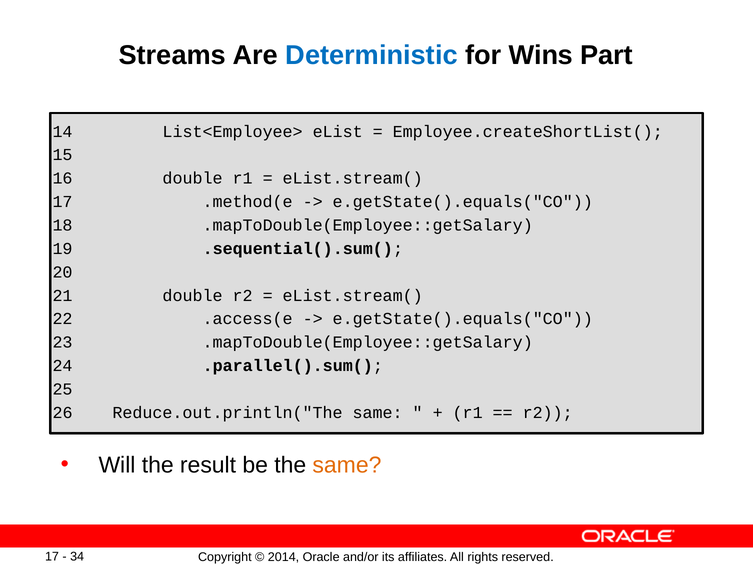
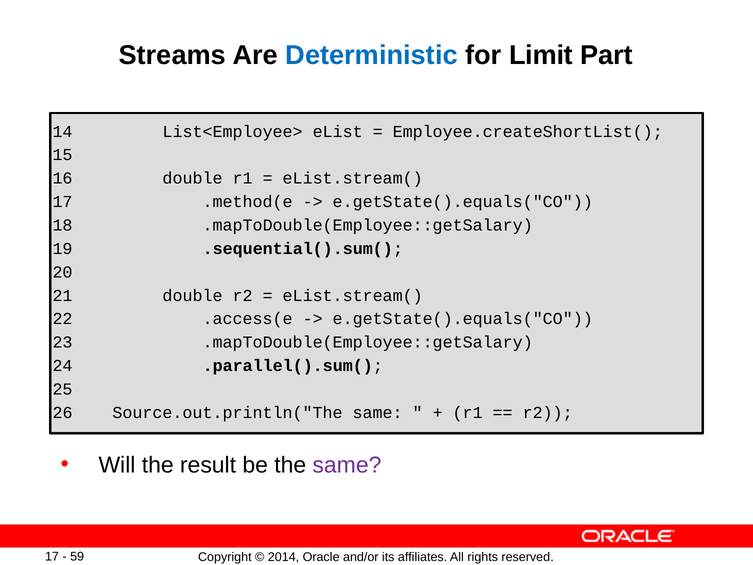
Wins: Wins -> Limit
Reduce.out.println("The: Reduce.out.println("The -> Source.out.println("The
same at (347, 465) colour: orange -> purple
34: 34 -> 59
